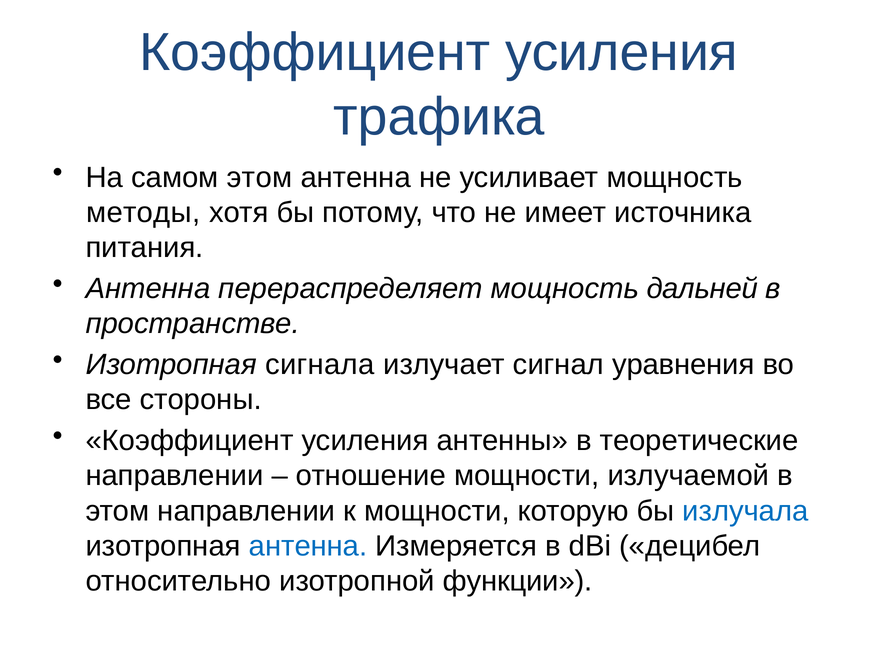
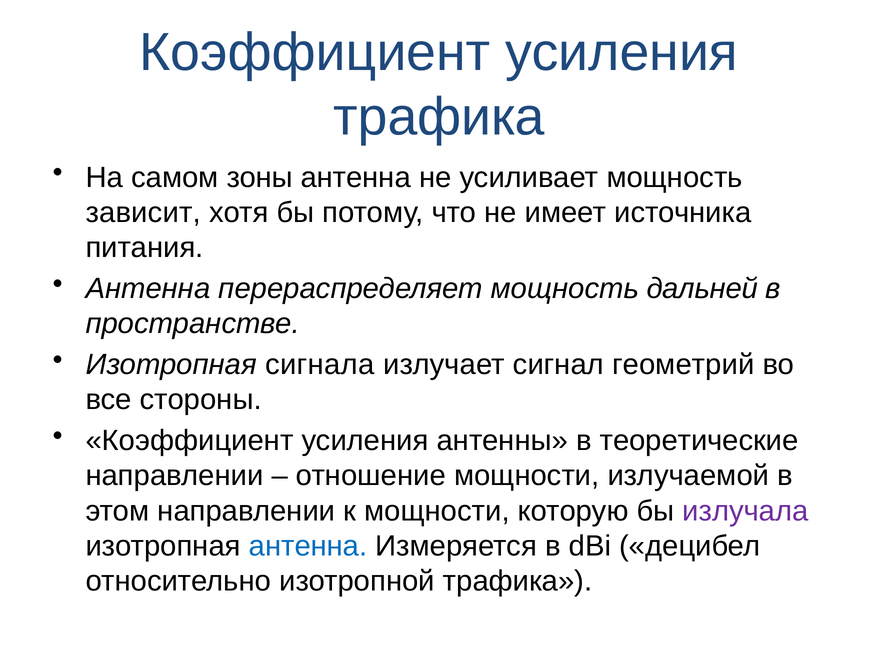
самом этом: этом -> зоны
методы: методы -> зависит
уравнения: уравнения -> геометрий
излучала colour: blue -> purple
изотропной функции: функции -> трафика
